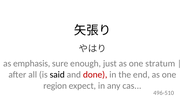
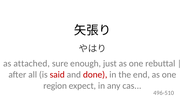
emphasis: emphasis -> attached
stratum: stratum -> rebuttal
said colour: black -> red
